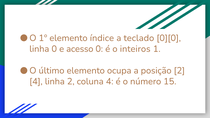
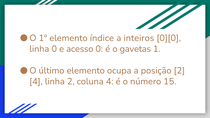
teclado: teclado -> inteiros
inteiros: inteiros -> gavetas
